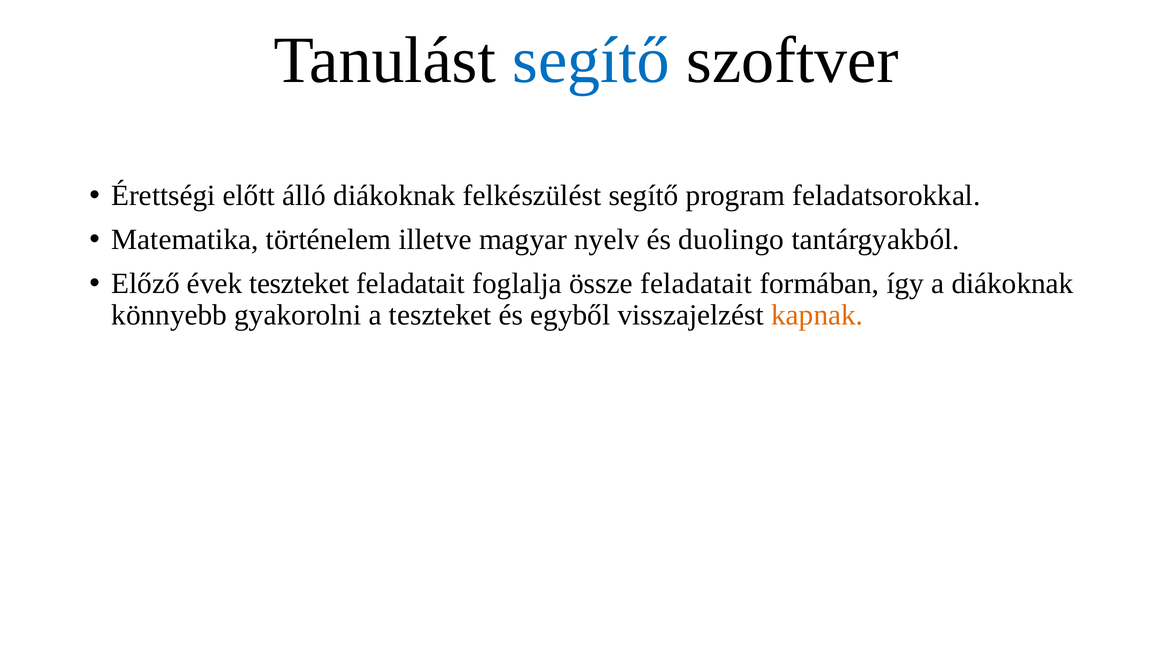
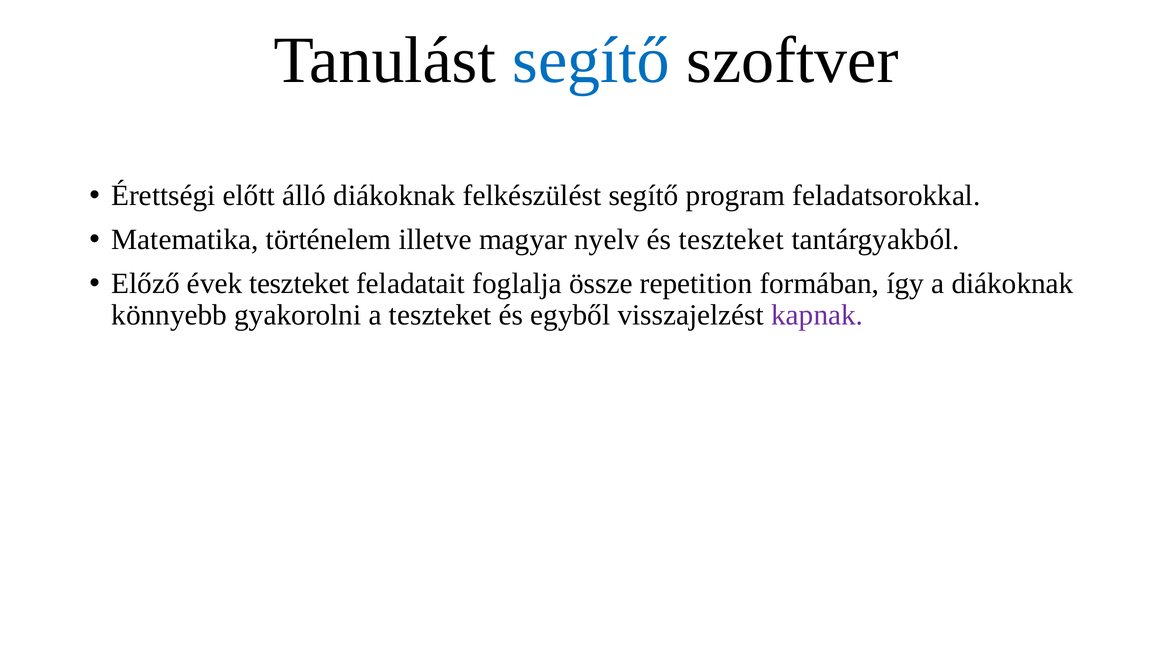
és duolingo: duolingo -> teszteket
össze feladatait: feladatait -> repetition
kapnak colour: orange -> purple
